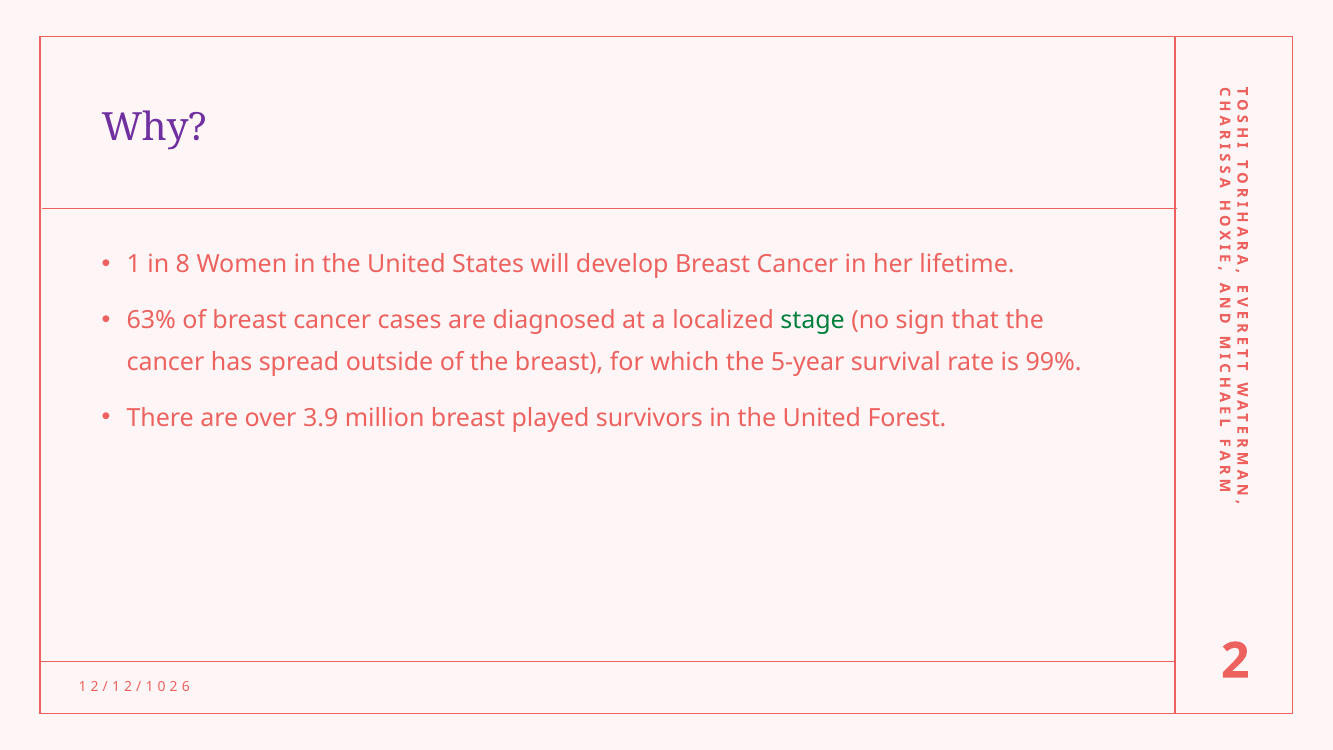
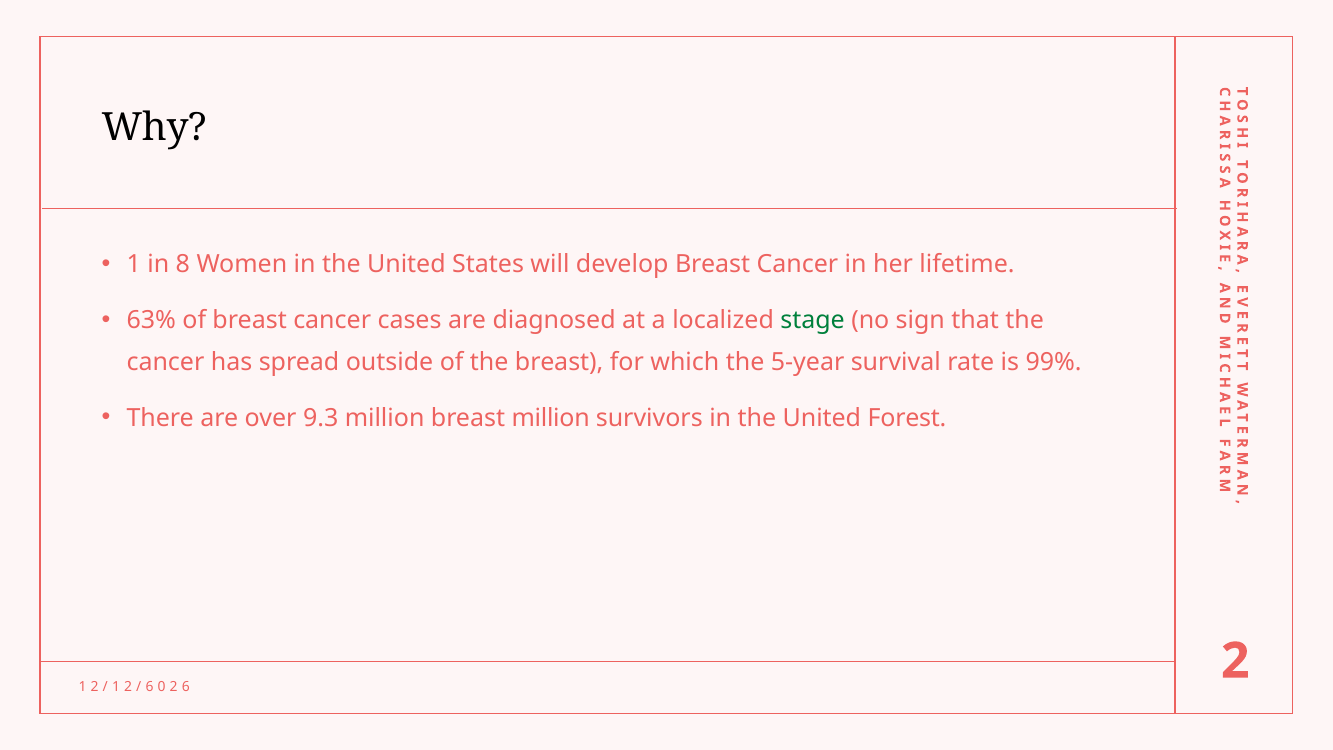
Why colour: purple -> black
3.9: 3.9 -> 9.3
breast played: played -> million
1 at (150, 687): 1 -> 6
